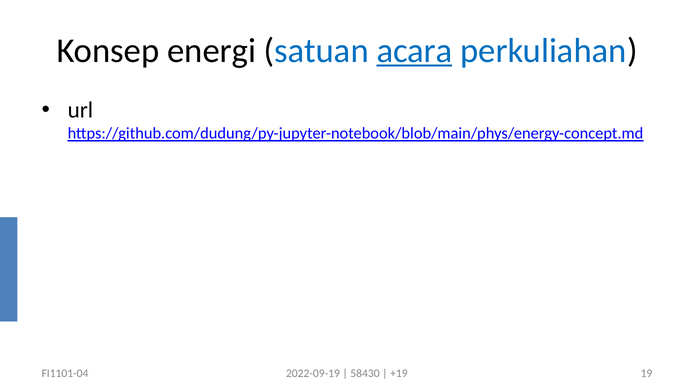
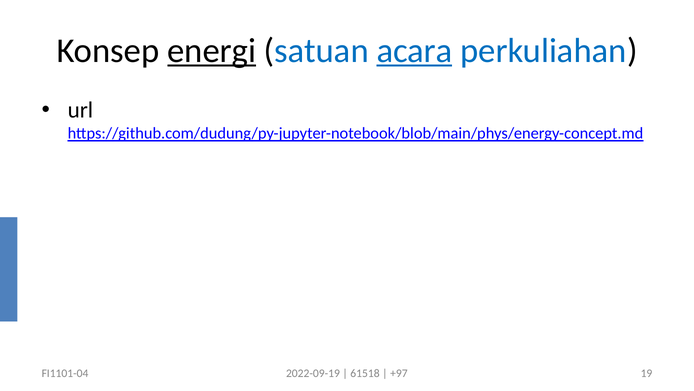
energi underline: none -> present
58430: 58430 -> 61518
+19: +19 -> +97
